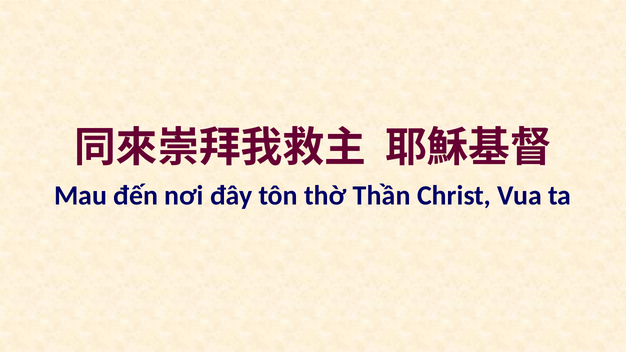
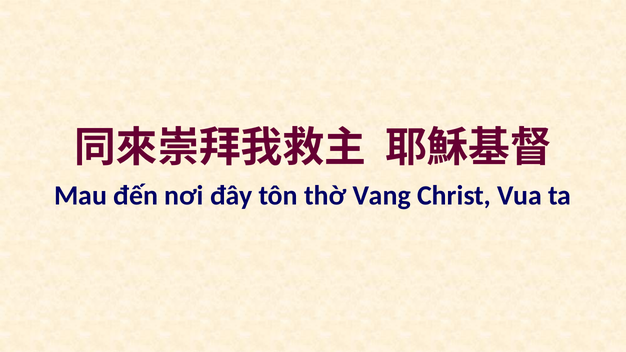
Thần: Thần -> Vang
